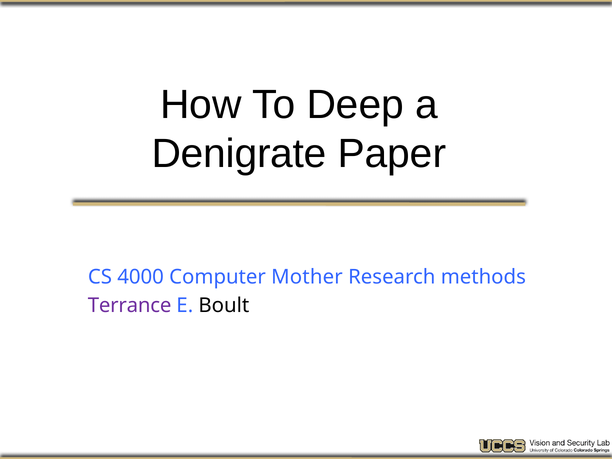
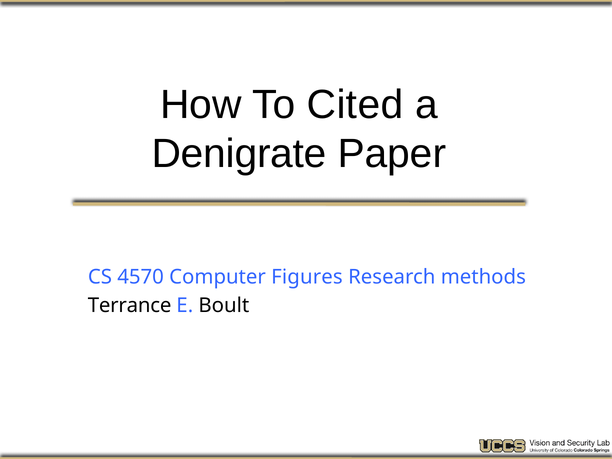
Deep: Deep -> Cited
4000: 4000 -> 4570
Mother: Mother -> Figures
Terrance colour: purple -> black
